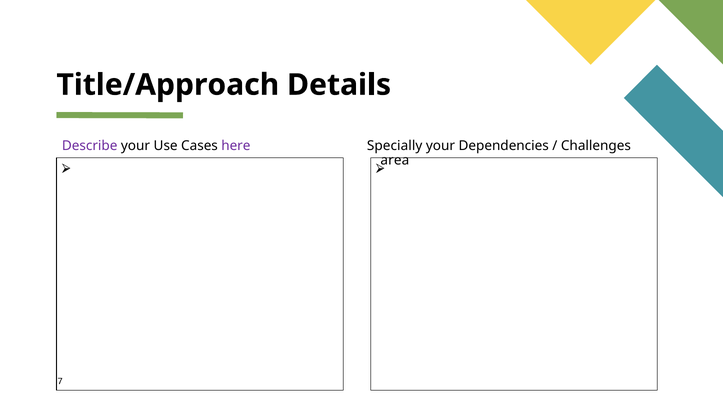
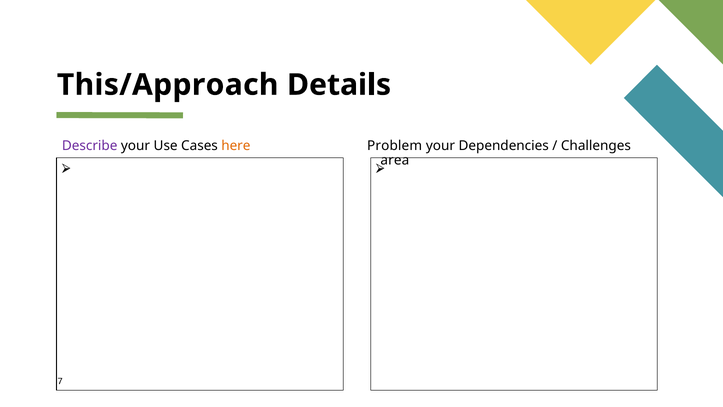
Title/Approach: Title/Approach -> This/Approach
Specially: Specially -> Problem
here colour: purple -> orange
